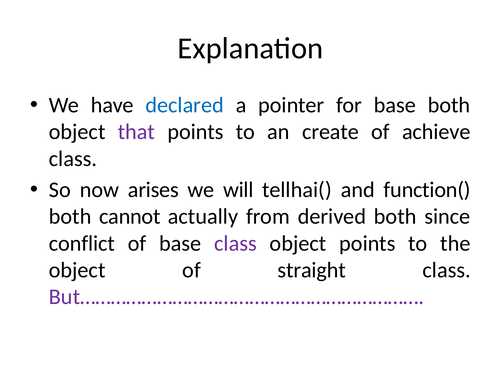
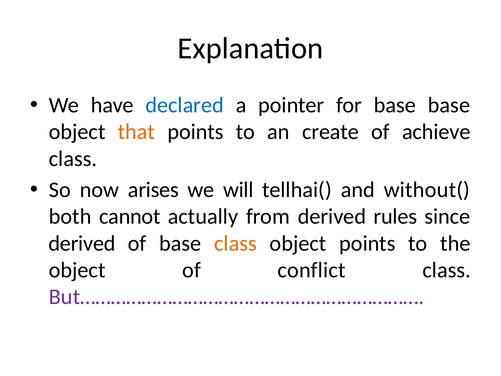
base both: both -> base
that colour: purple -> orange
function(: function( -> without(
derived both: both -> rules
conflict at (82, 243): conflict -> derived
class at (236, 243) colour: purple -> orange
straight: straight -> conflict
